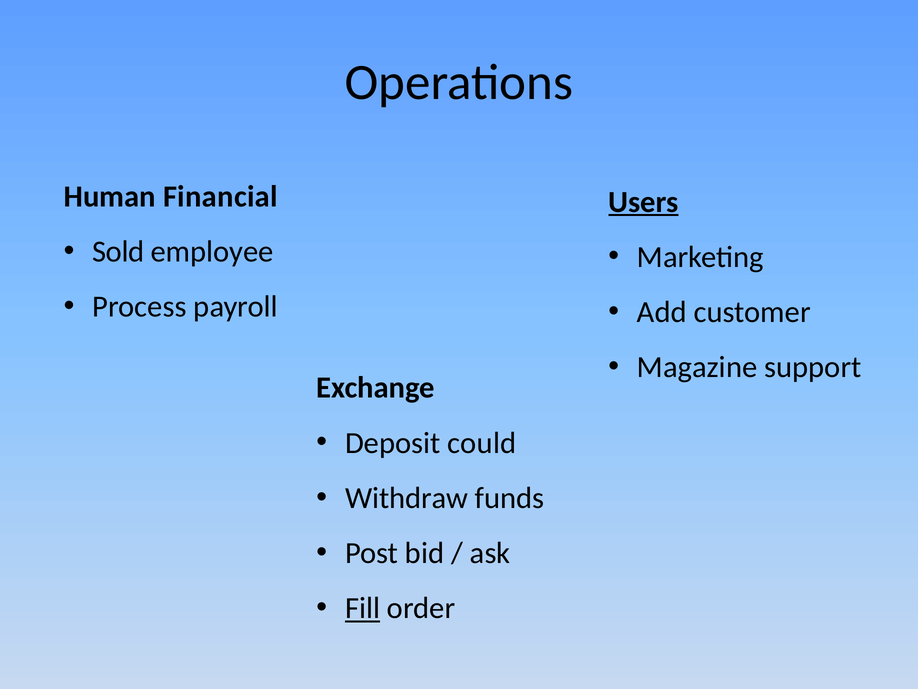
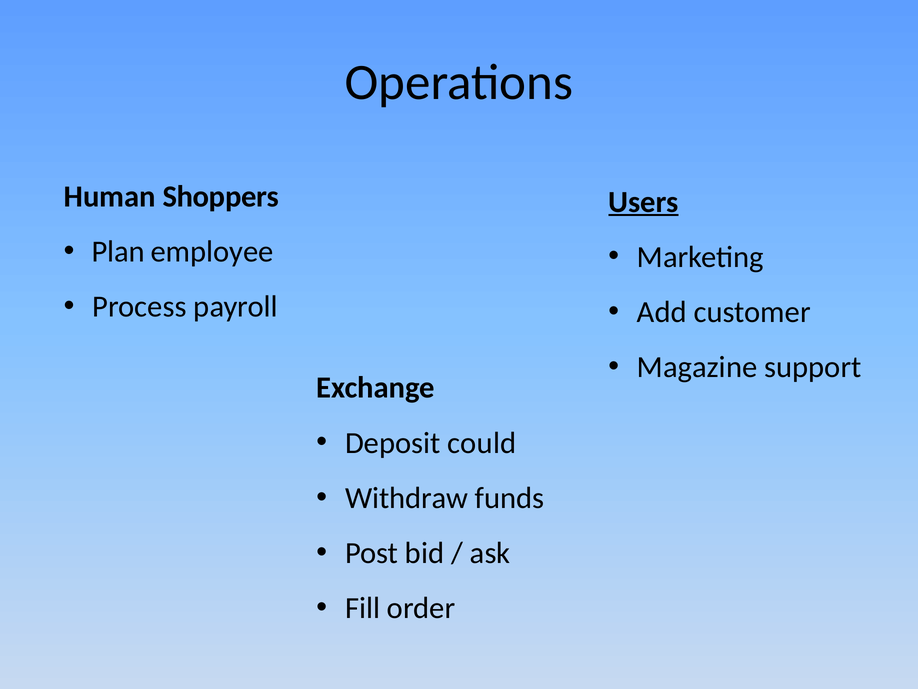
Financial: Financial -> Shoppers
Sold: Sold -> Plan
Fill underline: present -> none
